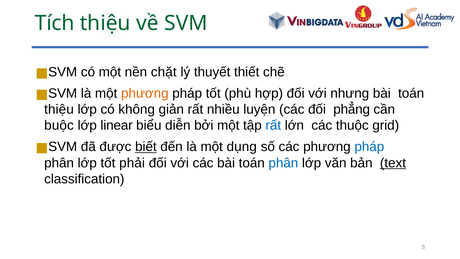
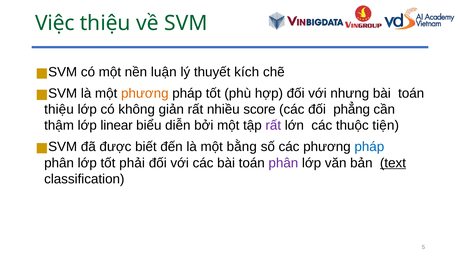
Tích: Tích -> Việc
chặt: chặt -> luận
thiết: thiết -> kích
luyện: luyện -> score
buộc: buộc -> thậm
rất at (273, 125) colour: blue -> purple
grid: grid -> tiện
biết underline: present -> none
dụng: dụng -> bằng
phân at (283, 163) colour: blue -> purple
